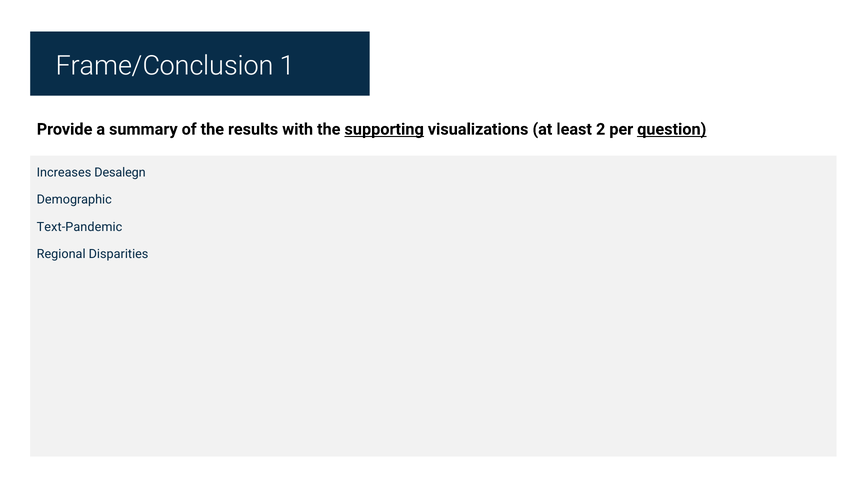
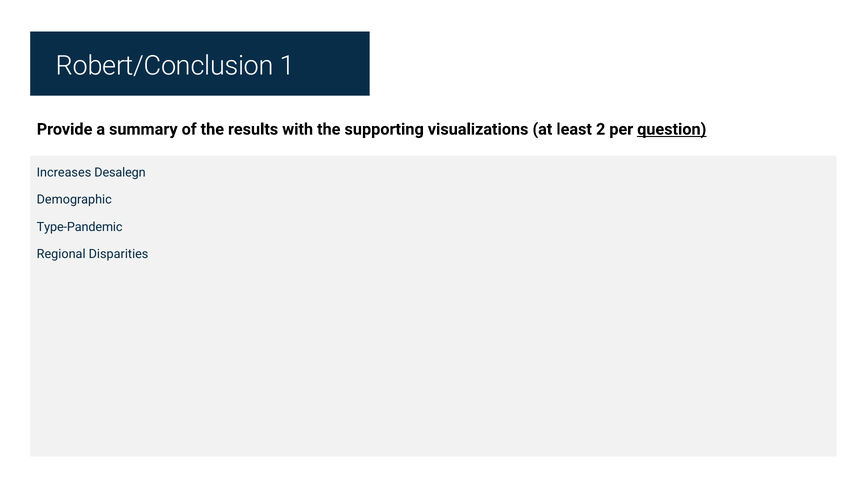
Frame/Conclusion: Frame/Conclusion -> Robert/Conclusion
supporting underline: present -> none
Text-Pandemic: Text-Pandemic -> Type-Pandemic
